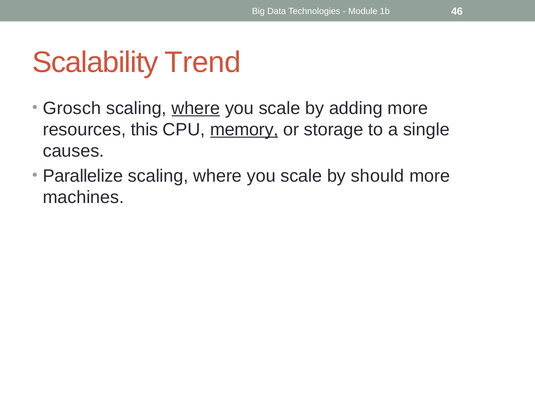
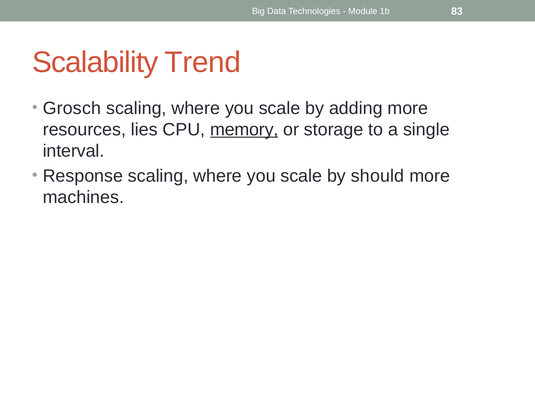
46: 46 -> 83
where at (196, 108) underline: present -> none
this: this -> lies
causes: causes -> interval
Parallelize: Parallelize -> Response
